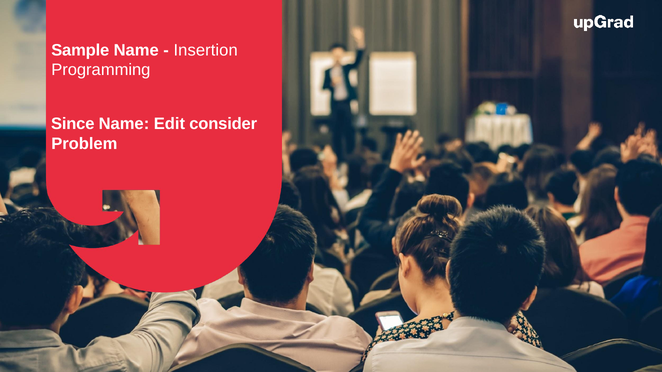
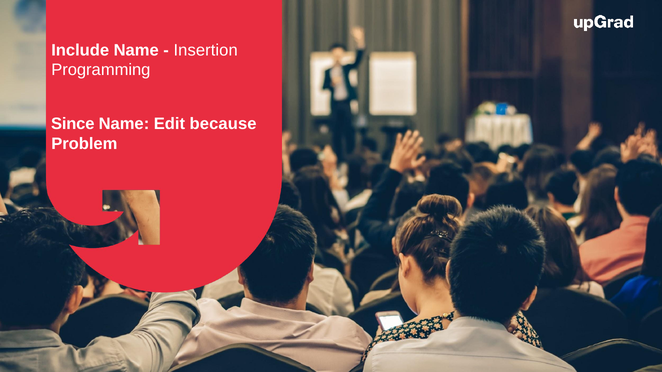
Sample: Sample -> Include
consider: consider -> because
